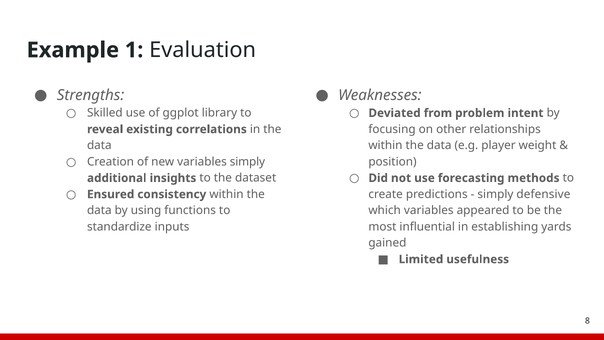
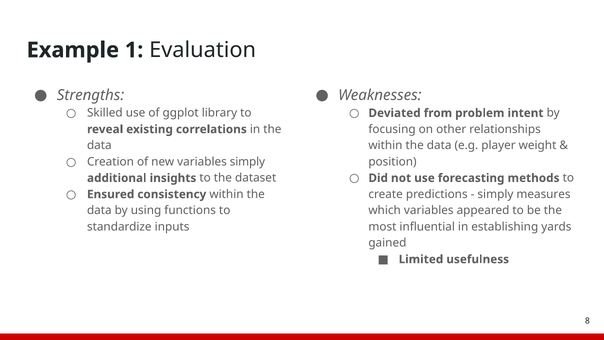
defensive: defensive -> measures
